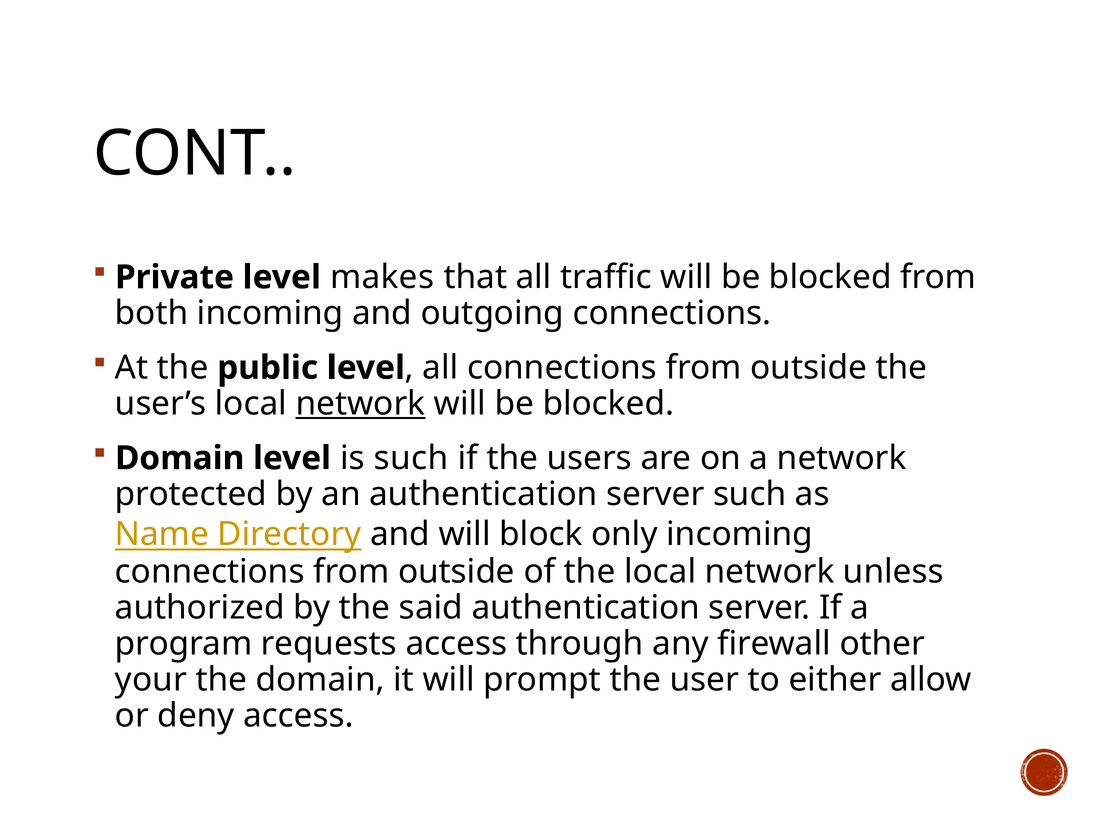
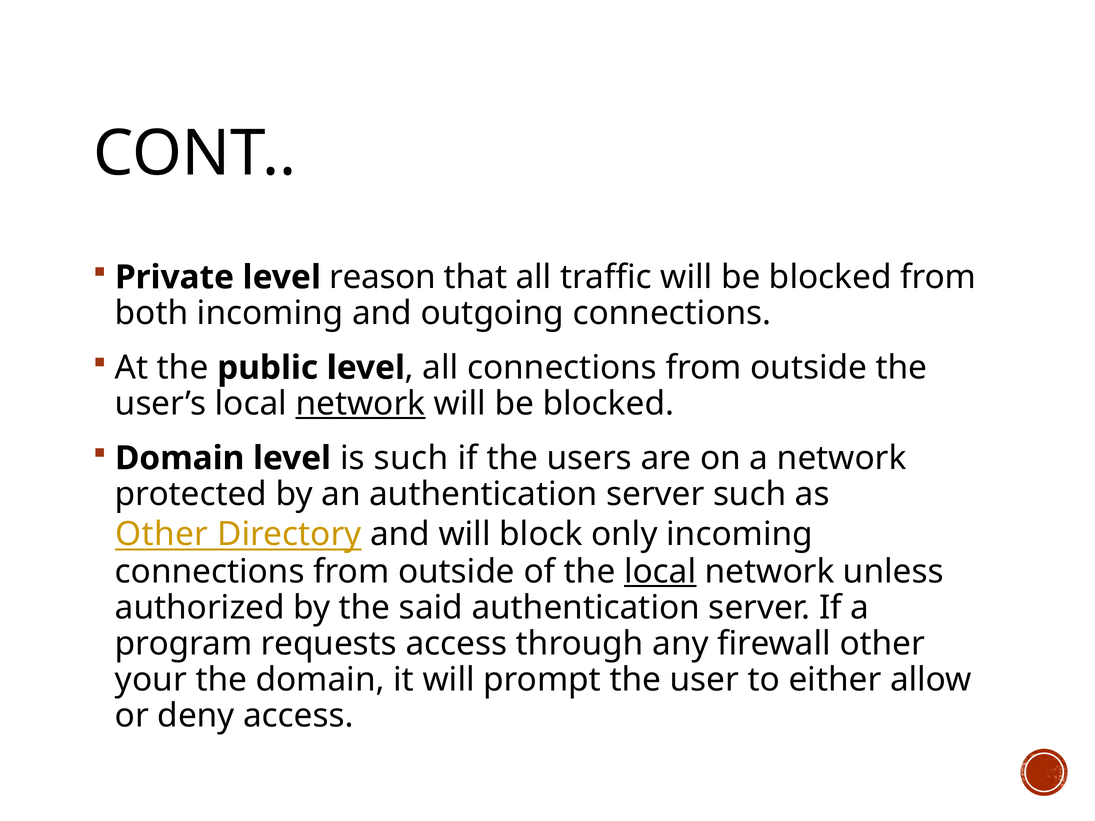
makes: makes -> reason
Name at (162, 535): Name -> Other
local at (660, 572) underline: none -> present
